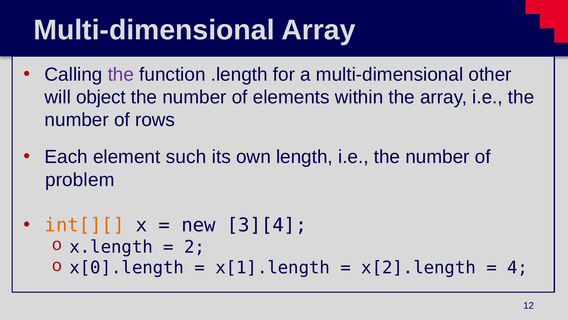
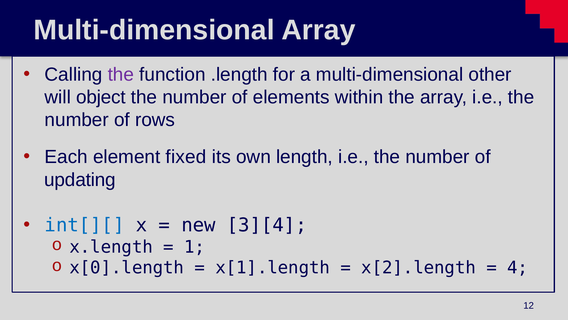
such: such -> fixed
problem: problem -> updating
int[][ colour: orange -> blue
2: 2 -> 1
